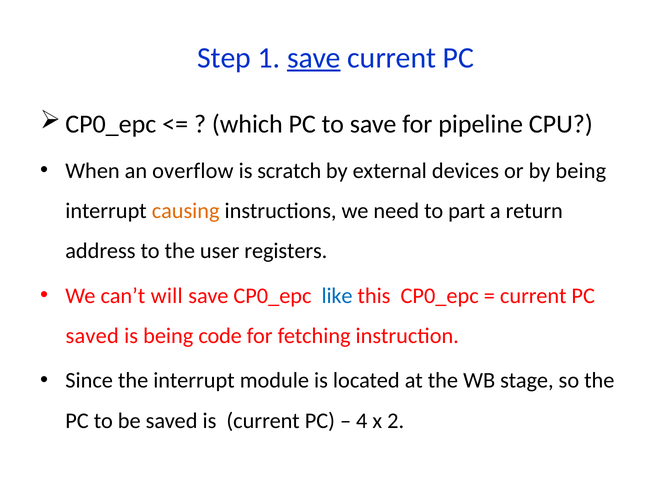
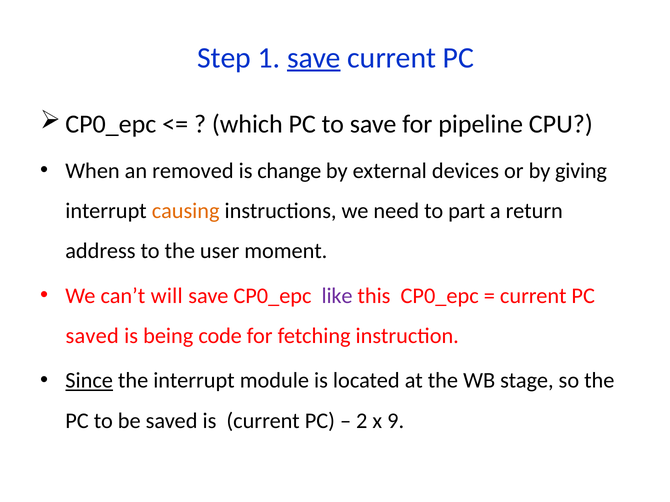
overflow: overflow -> removed
scratch: scratch -> change
by being: being -> giving
registers: registers -> moment
like colour: blue -> purple
Since underline: none -> present
4: 4 -> 2
2: 2 -> 9
